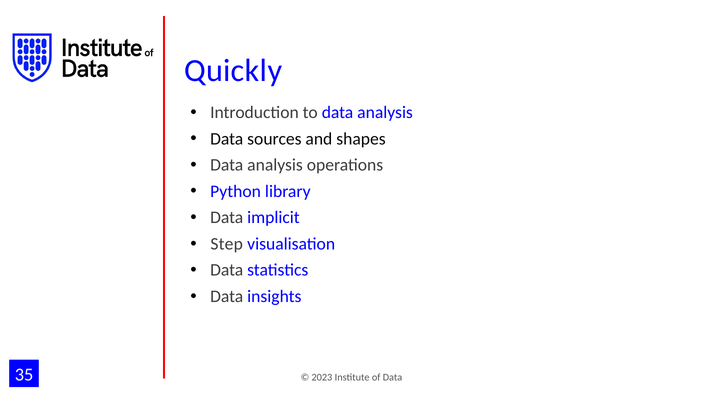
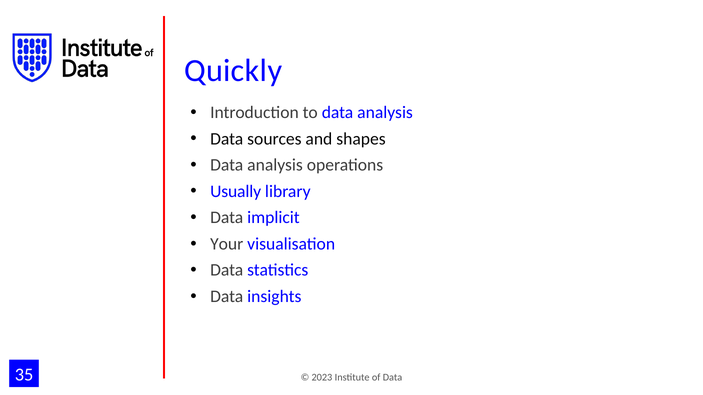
Python: Python -> Usually
Step: Step -> Your
